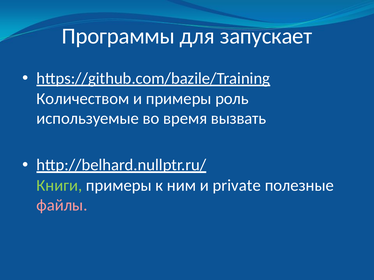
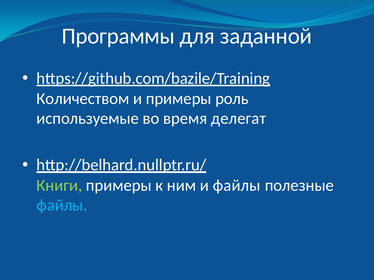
запускает: запускает -> заданной
вызвать: вызвать -> делегат
и private: private -> файлы
файлы at (62, 206) colour: pink -> light blue
